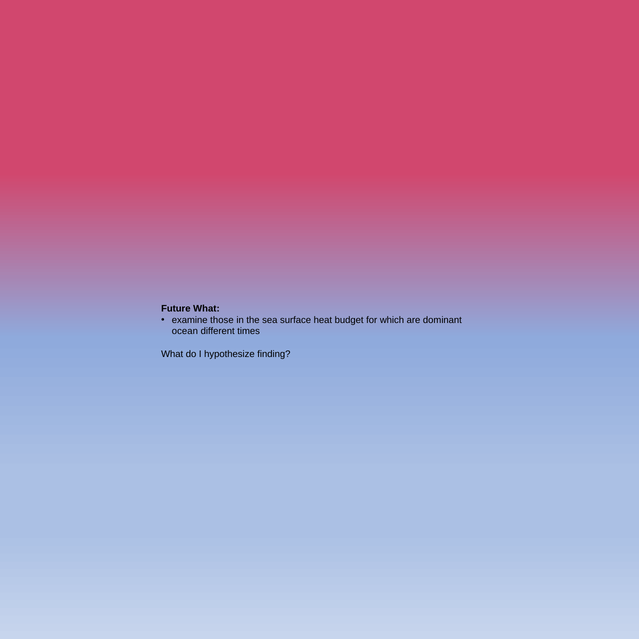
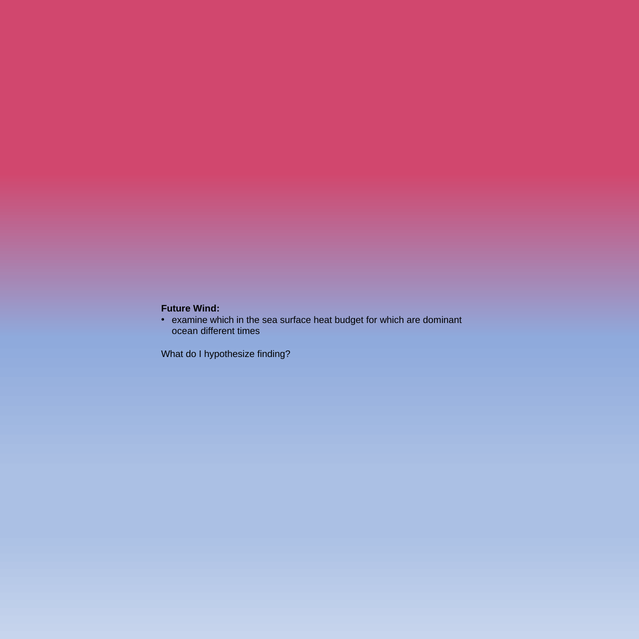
Future What: What -> Wind
examine those: those -> which
